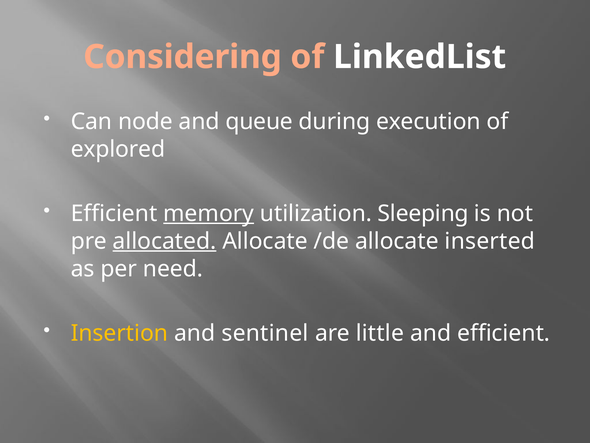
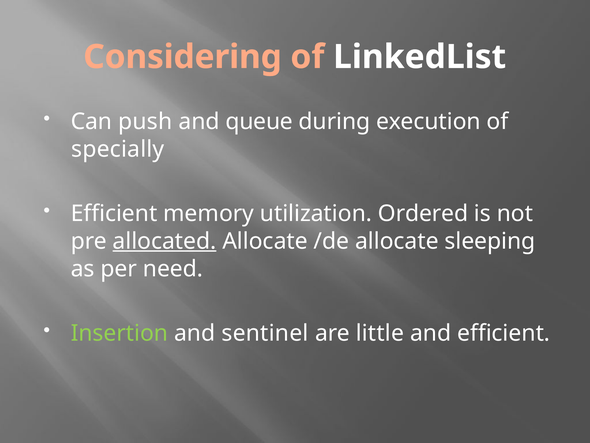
node: node -> push
explored: explored -> specially
memory underline: present -> none
Sleeping: Sleeping -> Ordered
inserted: inserted -> sleeping
Insertion colour: yellow -> light green
